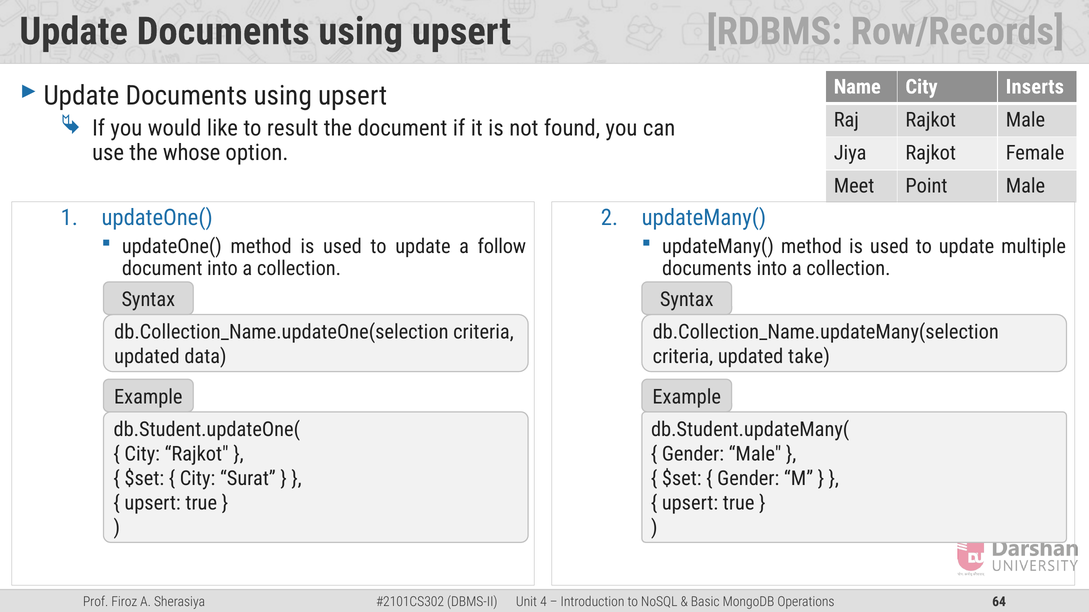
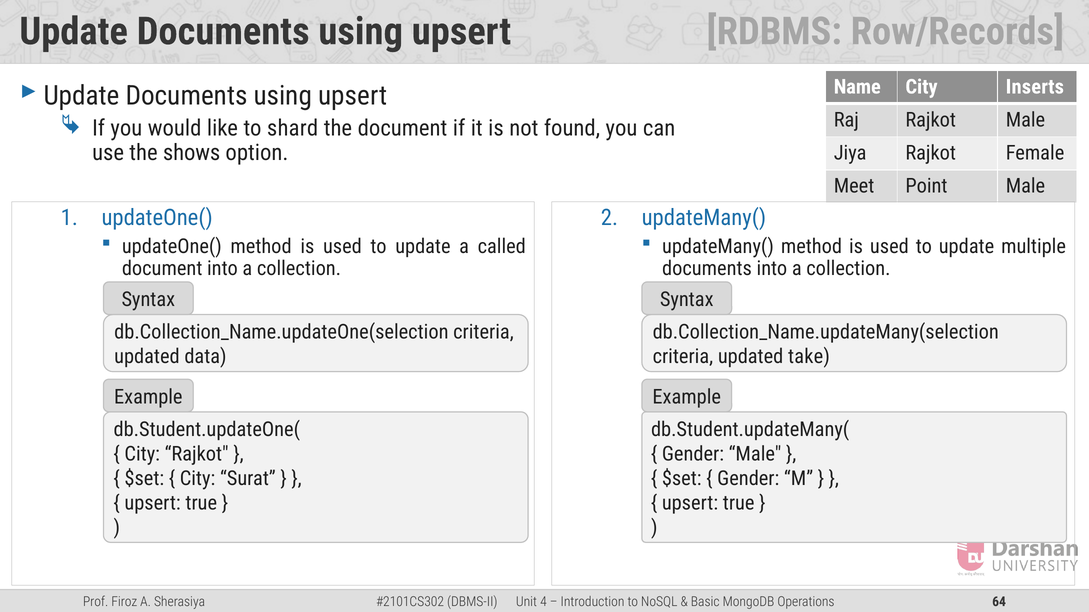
result: result -> shard
whose: whose -> shows
follow: follow -> called
